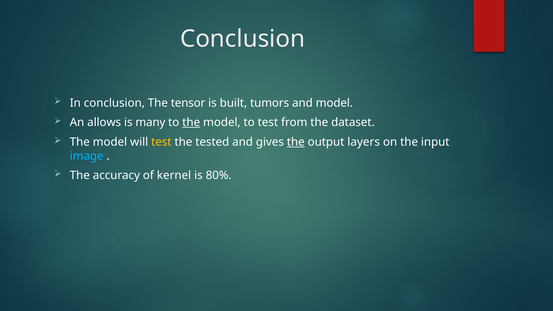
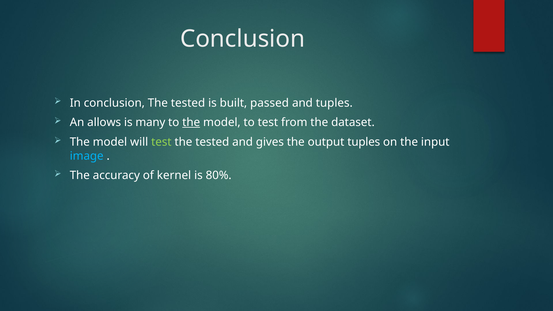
conclusion The tensor: tensor -> tested
tumors: tumors -> passed
and model: model -> tuples
test at (161, 142) colour: yellow -> light green
the at (296, 142) underline: present -> none
output layers: layers -> tuples
